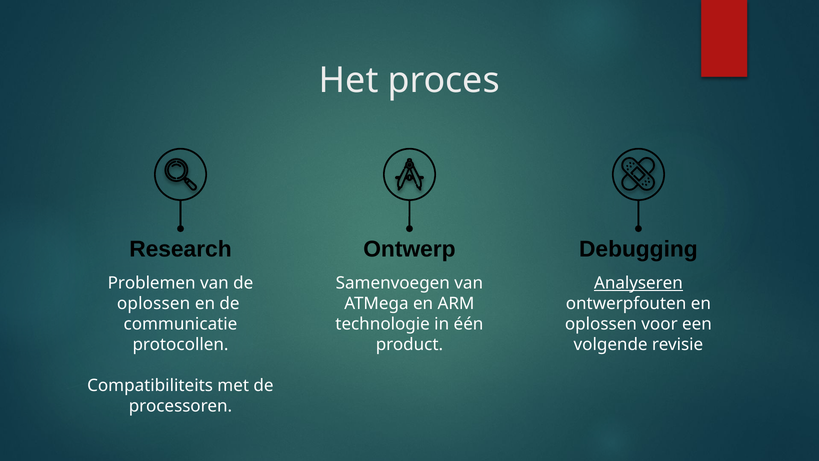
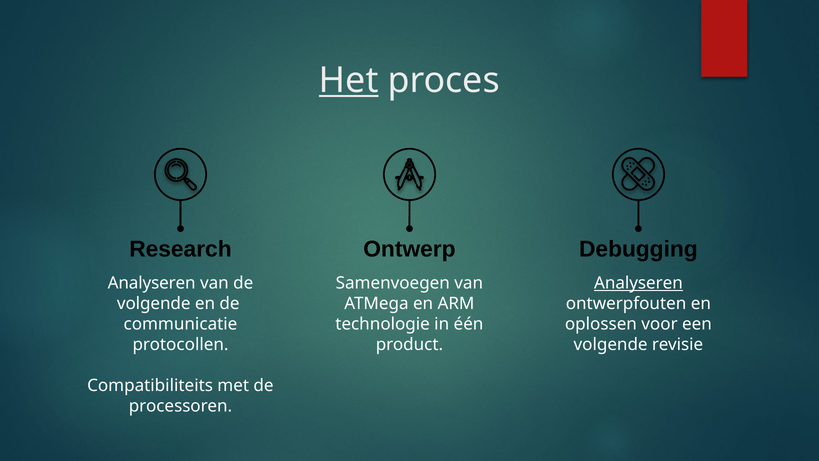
Het underline: none -> present
Problemen at (152, 283): Problemen -> Analyseren
oplossen at (154, 303): oplossen -> volgende
